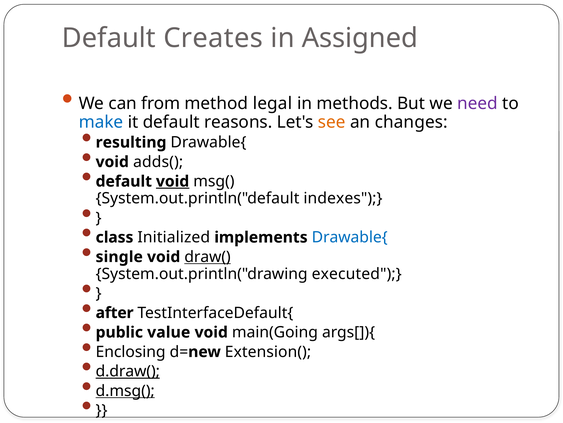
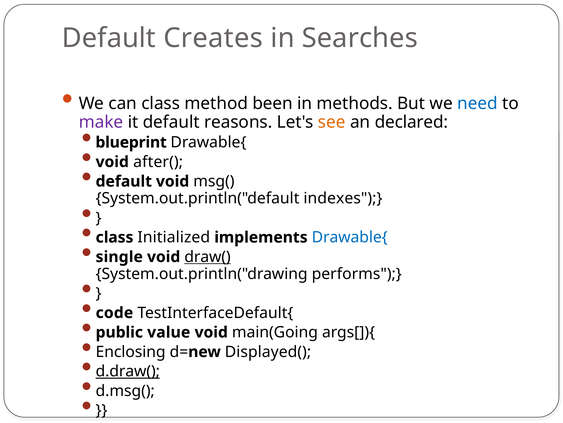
Assigned: Assigned -> Searches
can from: from -> class
legal: legal -> been
need colour: purple -> blue
make colour: blue -> purple
changes: changes -> declared
resulting: resulting -> blueprint
adds(: adds( -> after(
void at (173, 181) underline: present -> none
executed: executed -> performs
after: after -> code
Extension(: Extension( -> Displayed(
d.msg( underline: present -> none
